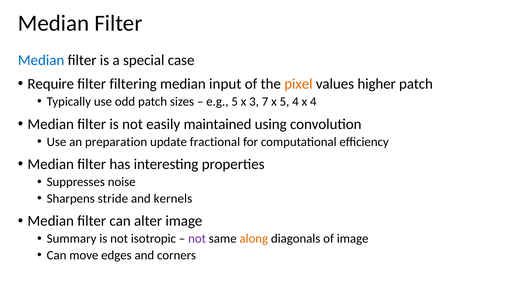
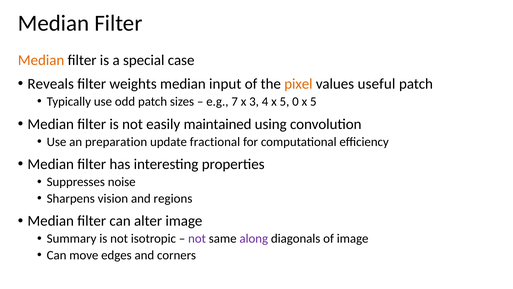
Median at (41, 60) colour: blue -> orange
Require: Require -> Reveals
filtering: filtering -> weights
higher: higher -> useful
e.g 5: 5 -> 7
7: 7 -> 4
5 4: 4 -> 0
4 at (313, 101): 4 -> 5
stride: stride -> vision
kernels: kernels -> regions
along colour: orange -> purple
